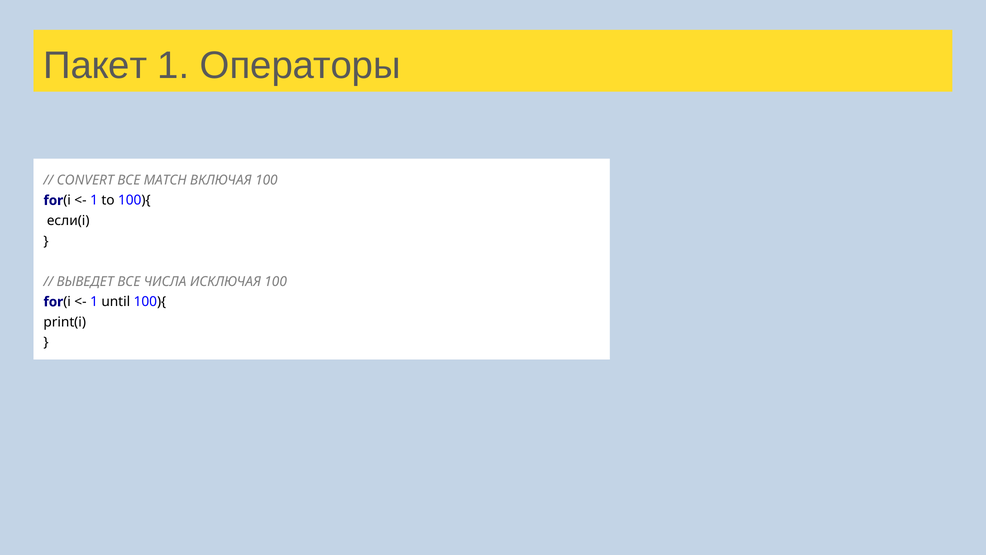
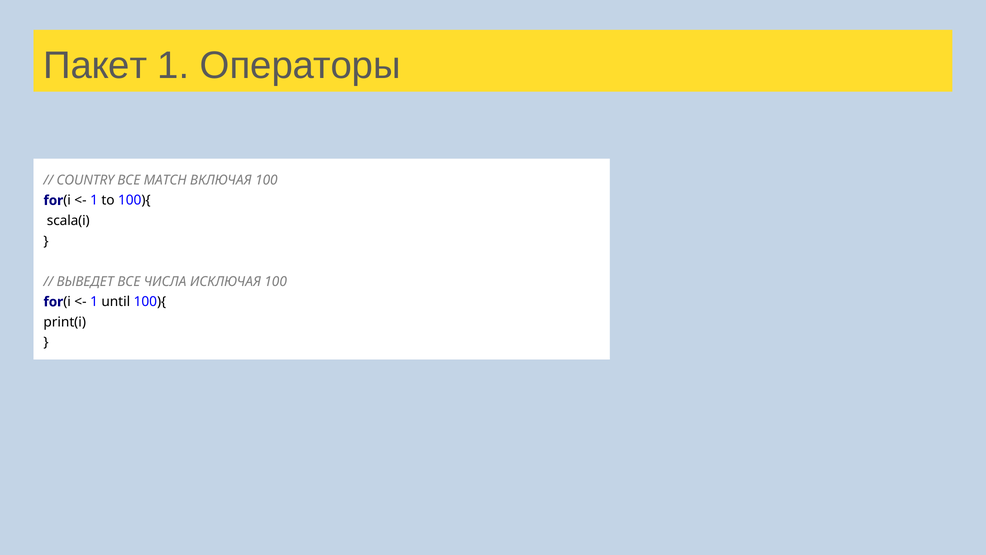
CONVERT: CONVERT -> COUNTRY
если(i: если(i -> scala(i
